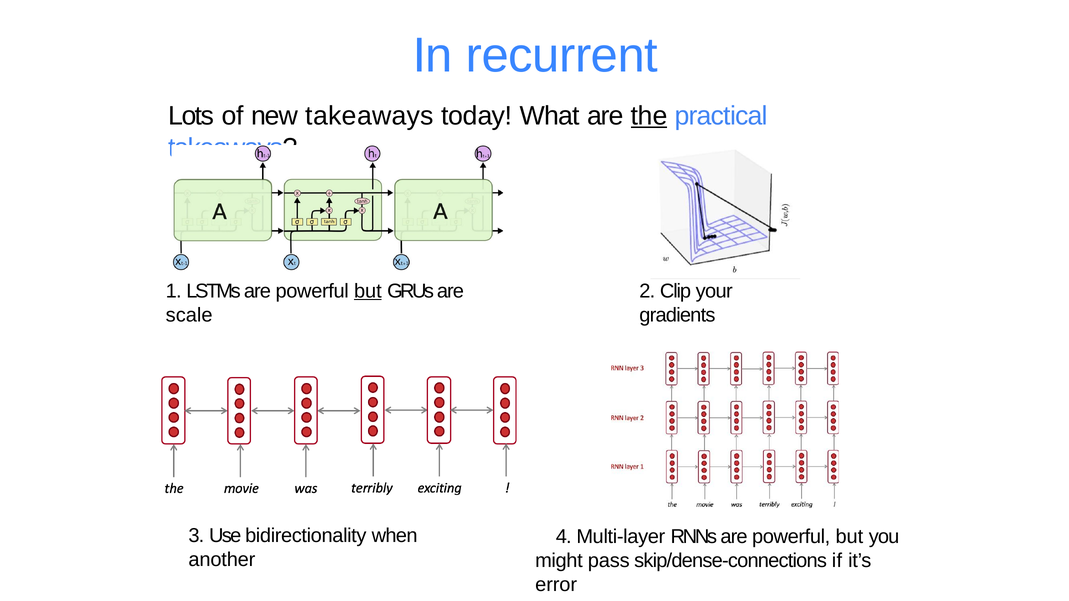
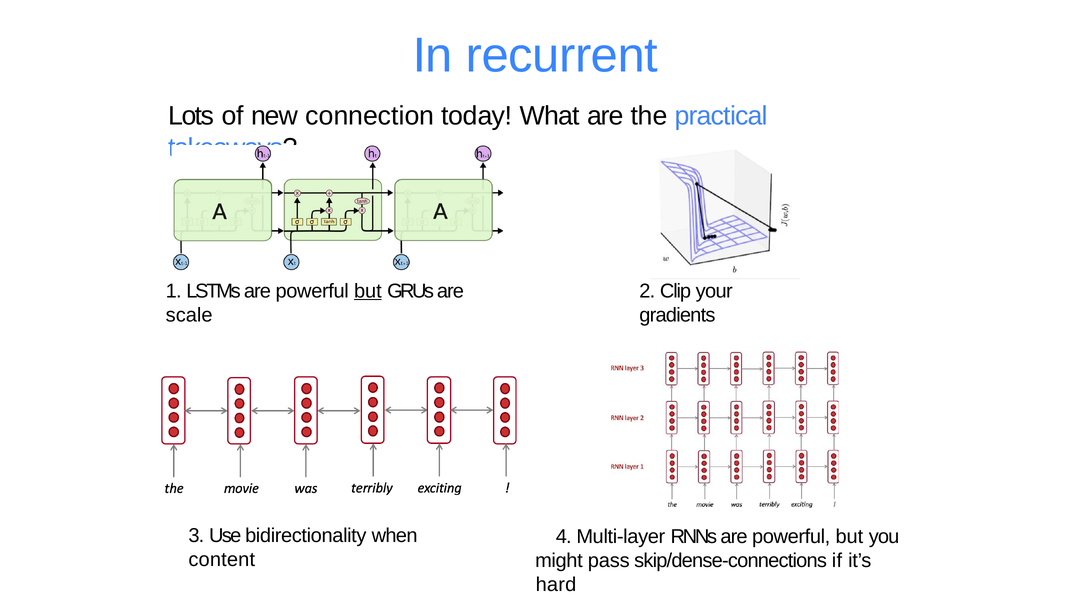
new takeaways: takeaways -> connection
the underline: present -> none
another: another -> content
error: error -> hard
